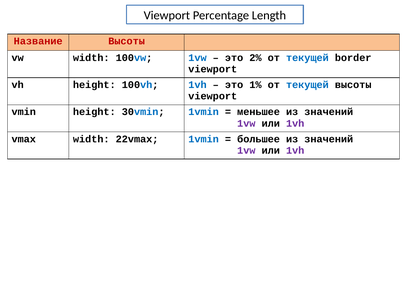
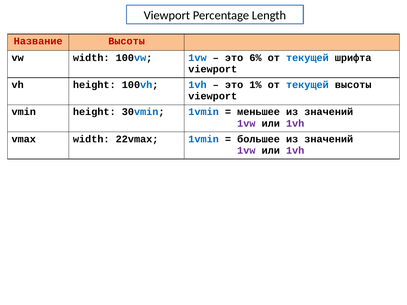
2%: 2% -> 6%
border: border -> шрифта
